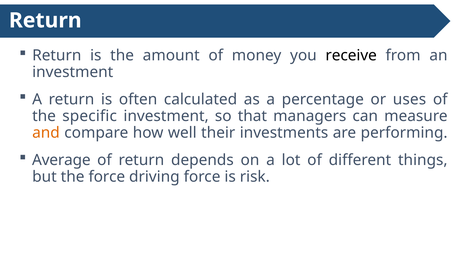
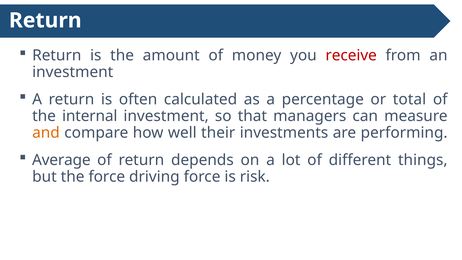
receive colour: black -> red
uses: uses -> total
specific: specific -> internal
